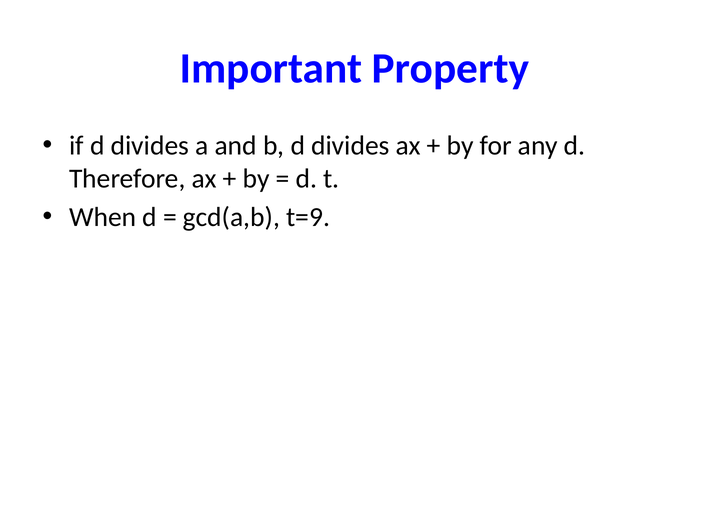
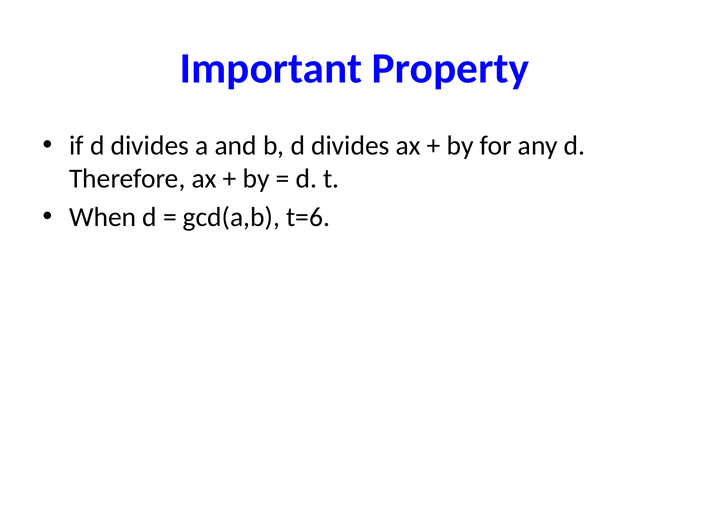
t=9: t=9 -> t=6
